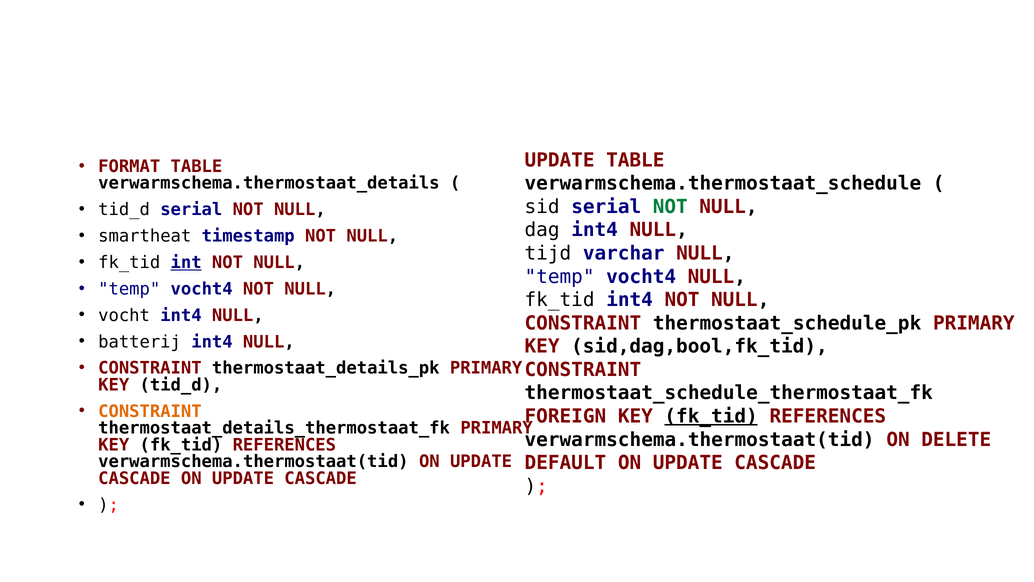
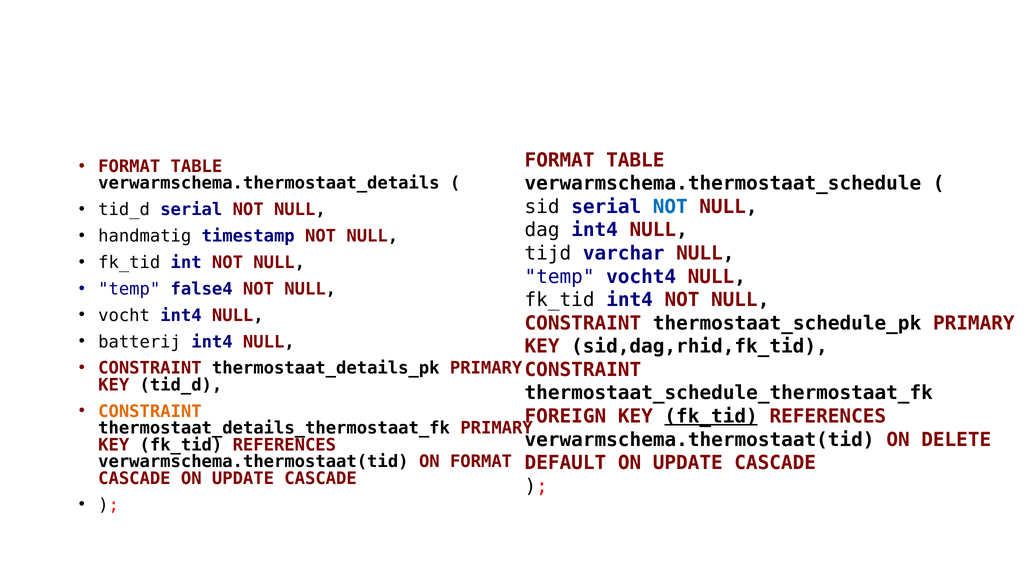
UPDATE at (560, 160): UPDATE -> FORMAT
NOT at (670, 207) colour: green -> blue
smartheat: smartheat -> handmatig
int underline: present -> none
vocht4 at (202, 289): vocht4 -> false4
sid,dag,bool,fk_tid: sid,dag,bool,fk_tid -> sid,dag,rhid,fk_tid
verwarmschema.thermostaat(tid ON UPDATE: UPDATE -> FORMAT
